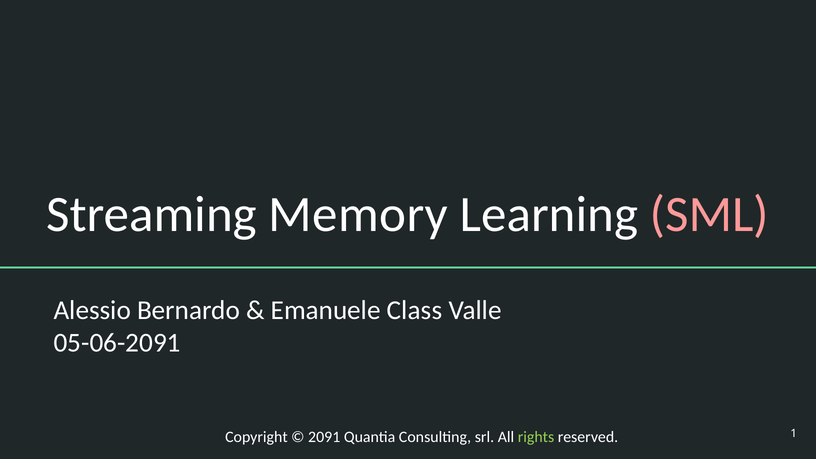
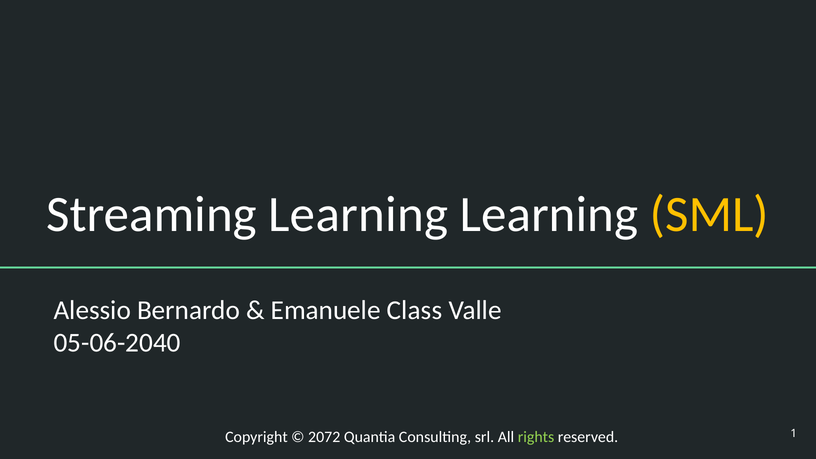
Streaming Memory: Memory -> Learning
SML colour: pink -> yellow
05-06-2091: 05-06-2091 -> 05-06-2040
2091: 2091 -> 2072
